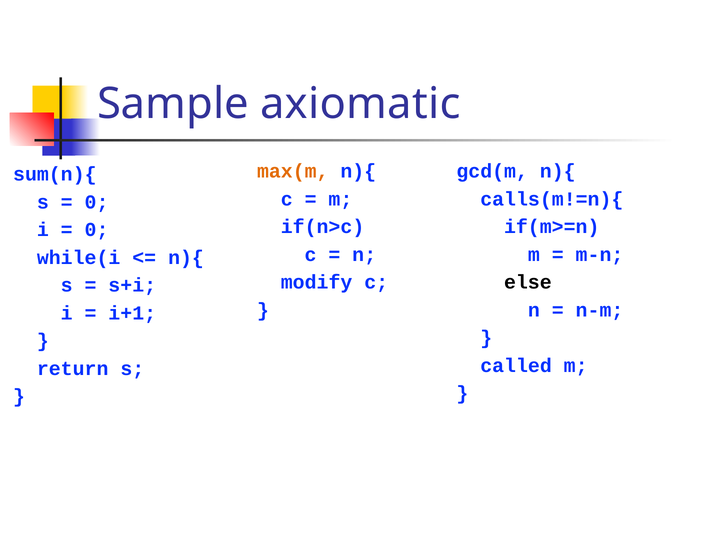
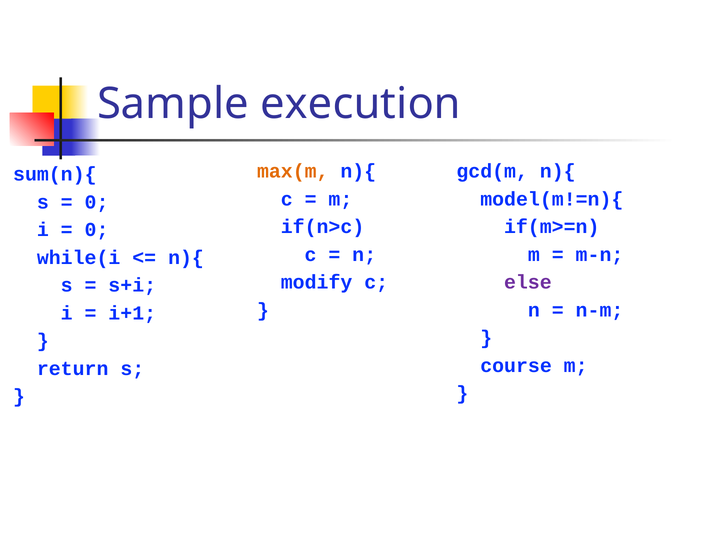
axiomatic: axiomatic -> execution
calls(m!=n){: calls(m!=n){ -> model(m!=n){
else colour: black -> purple
called: called -> course
